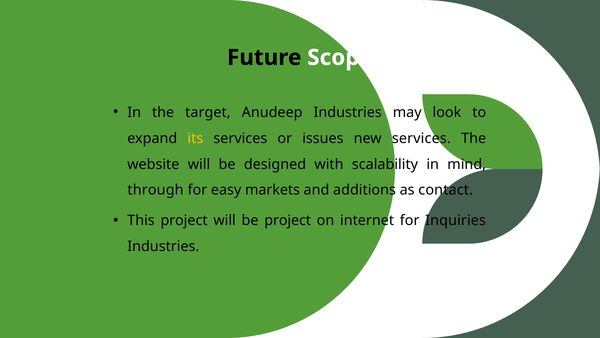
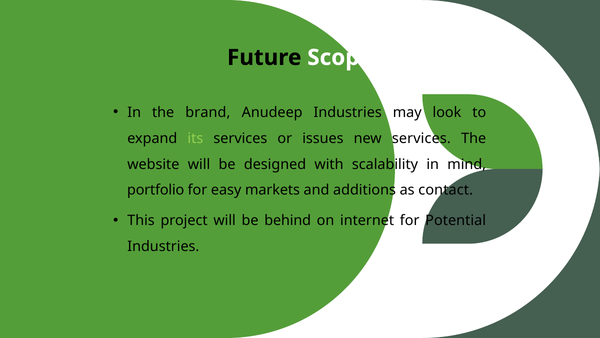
target: target -> brand
its colour: yellow -> light green
through: through -> portfolio
be project: project -> behind
Inquiries: Inquiries -> Potential
